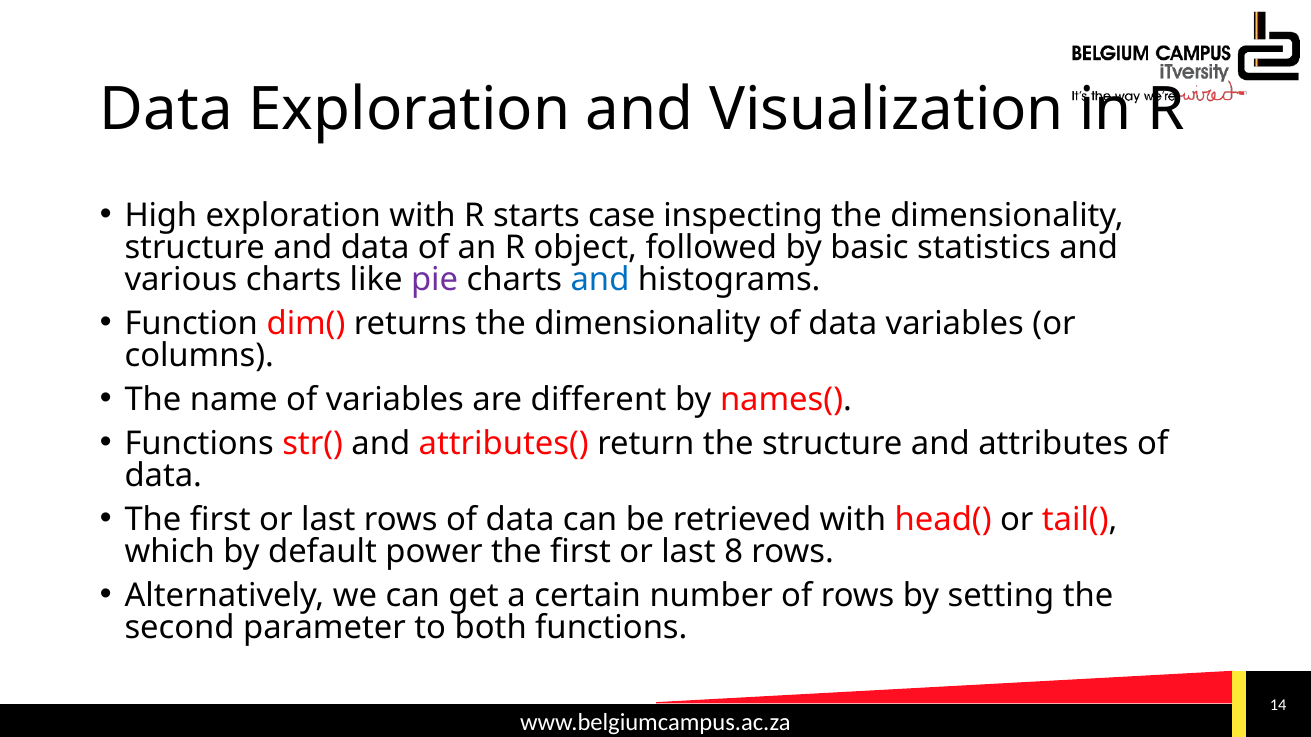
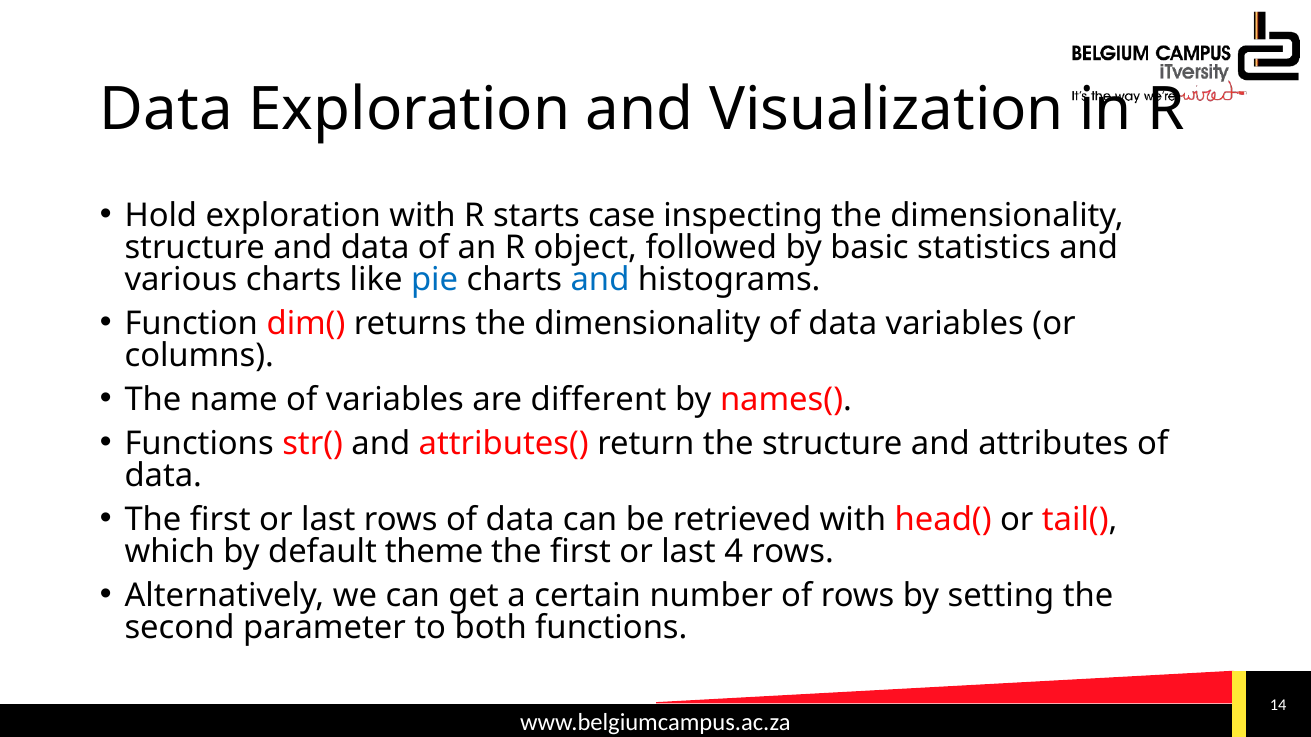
High: High -> Hold
pie colour: purple -> blue
power: power -> theme
8: 8 -> 4
